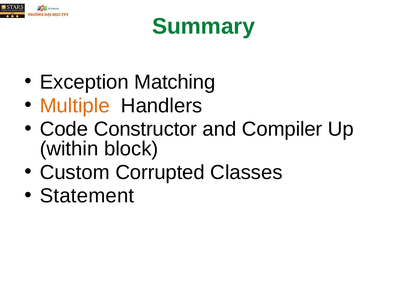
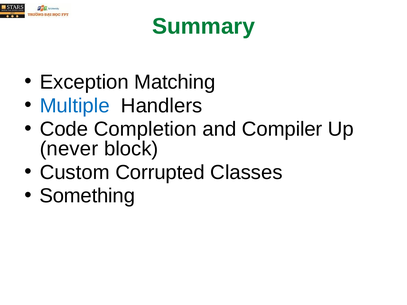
Multiple colour: orange -> blue
Constructor: Constructor -> Completion
within: within -> never
Statement: Statement -> Something
